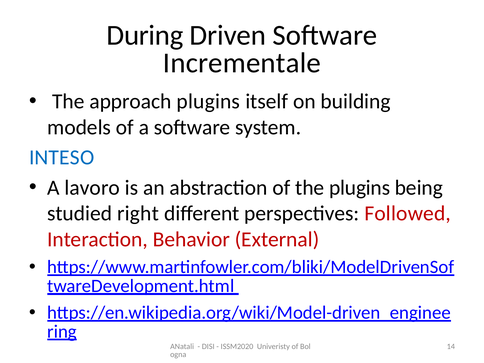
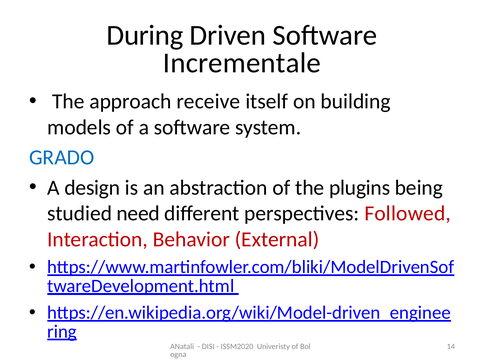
approach plugins: plugins -> receive
INTESO: INTESO -> GRADO
lavoro: lavoro -> design
right: right -> need
